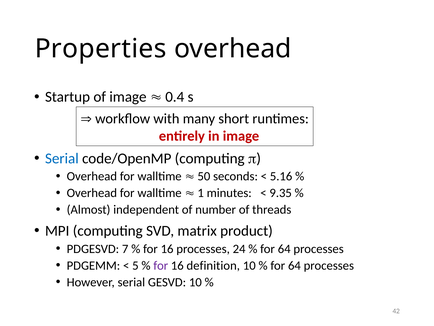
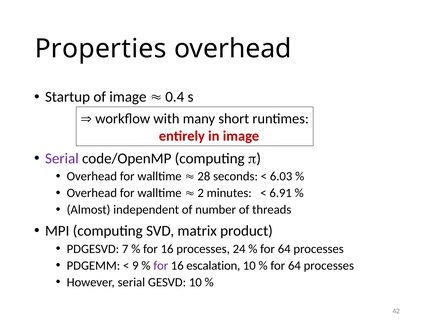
Serial at (62, 158) colour: blue -> purple
50: 50 -> 28
5.16: 5.16 -> 6.03
1: 1 -> 2
9.35: 9.35 -> 6.91
5: 5 -> 9
definition: definition -> escalation
